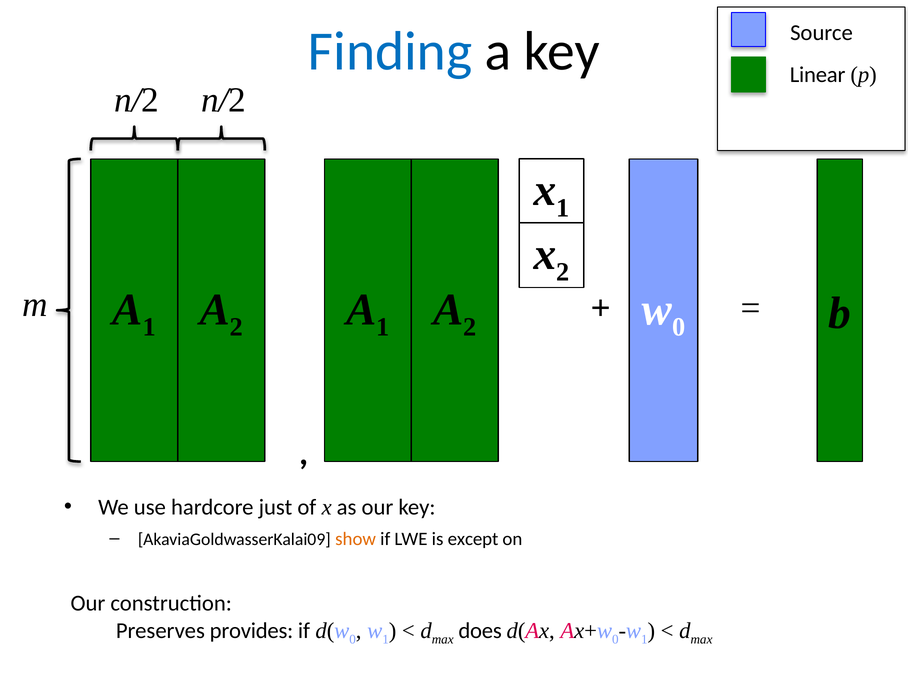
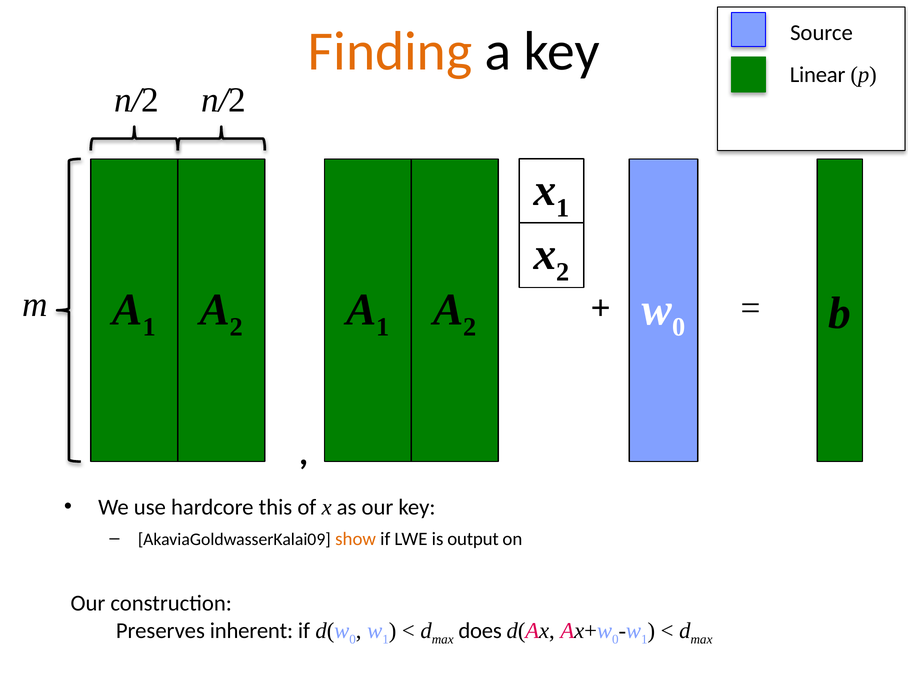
Finding colour: blue -> orange
just: just -> this
except: except -> output
provides: provides -> inherent
